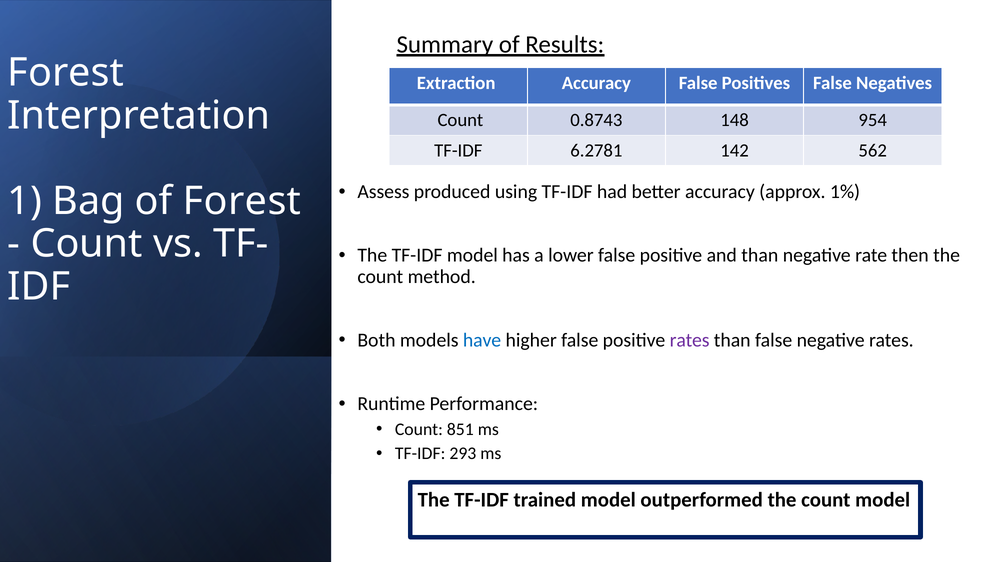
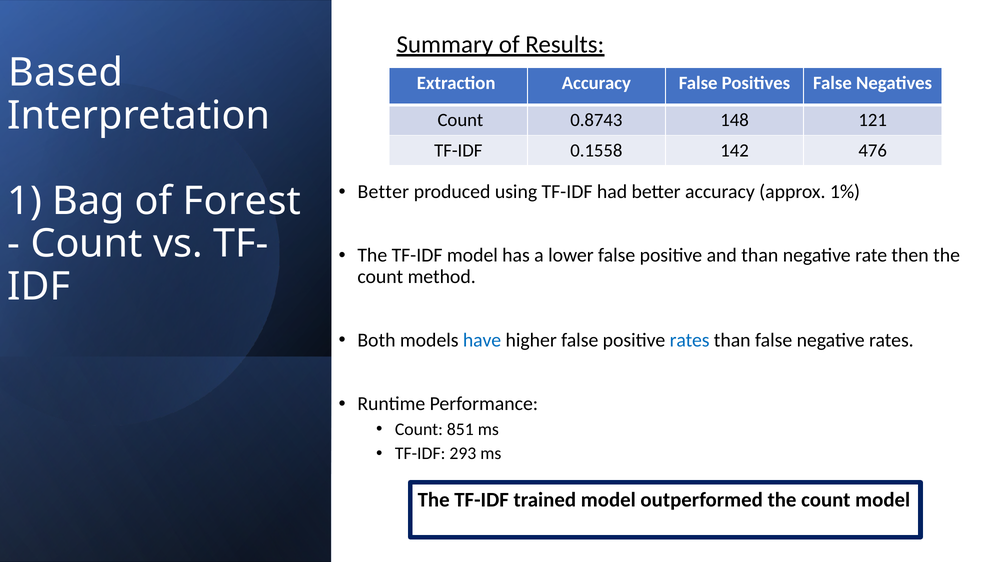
Forest at (66, 73): Forest -> Based
954: 954 -> 121
6.2781: 6.2781 -> 0.1558
562: 562 -> 476
Assess at (383, 192): Assess -> Better
rates at (690, 341) colour: purple -> blue
